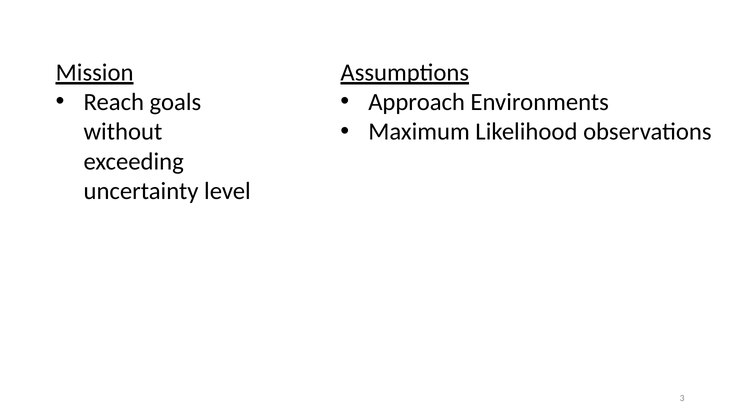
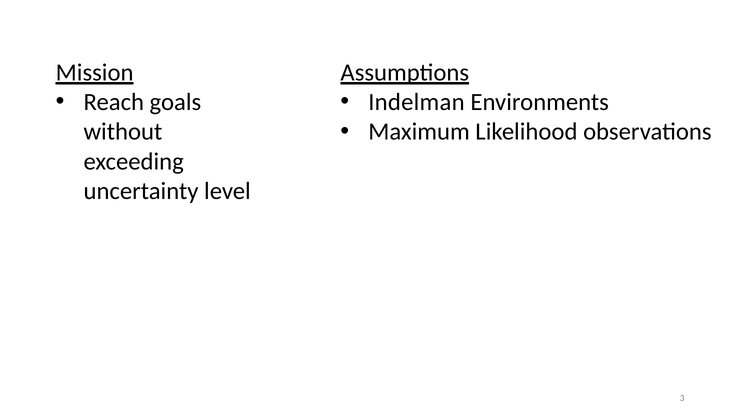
Approach: Approach -> Indelman
